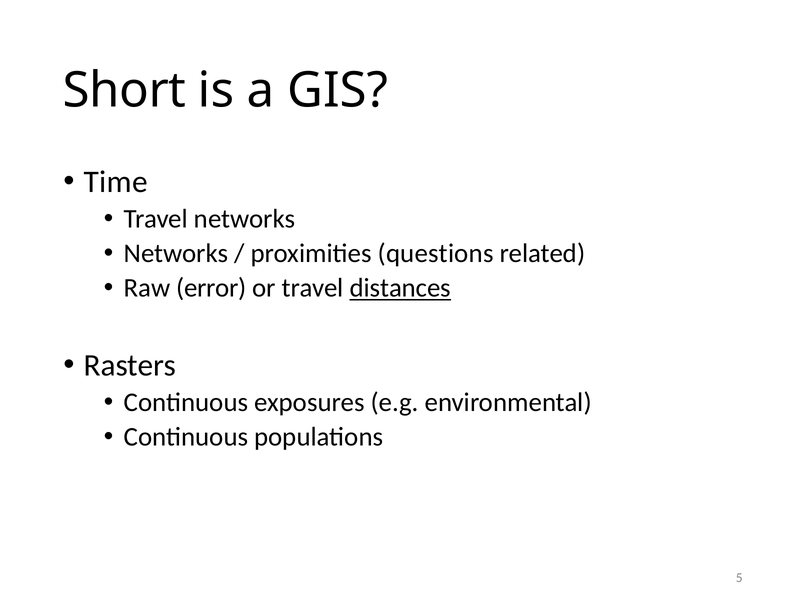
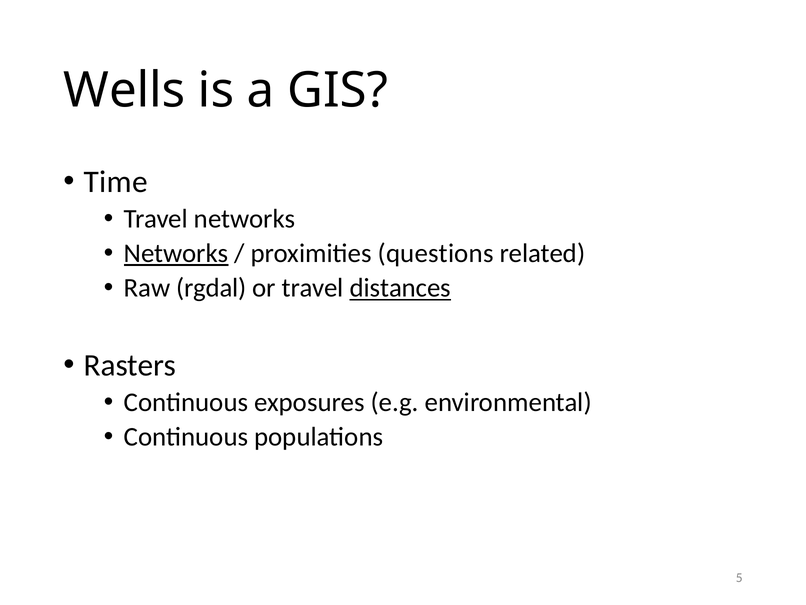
Short: Short -> Wells
Networks at (176, 253) underline: none -> present
error: error -> rgdal
